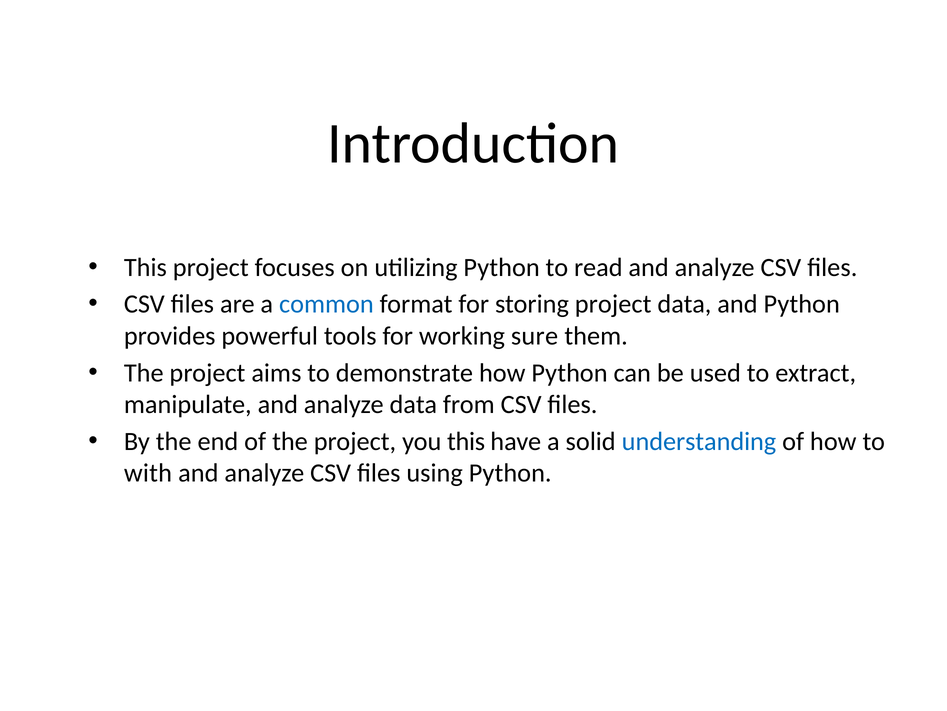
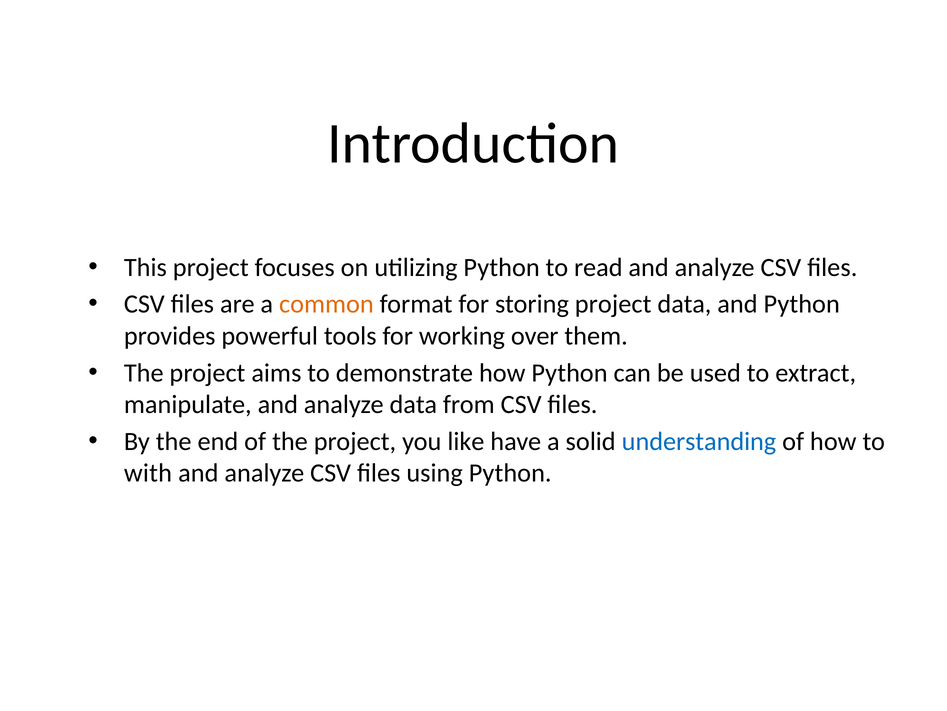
common colour: blue -> orange
sure: sure -> over
you this: this -> like
